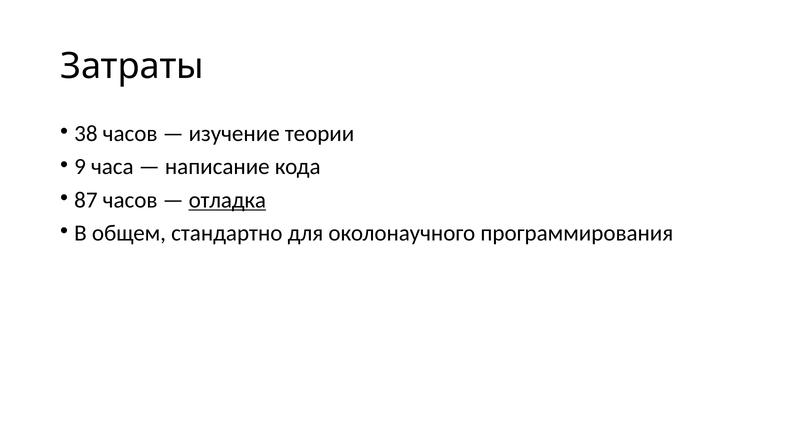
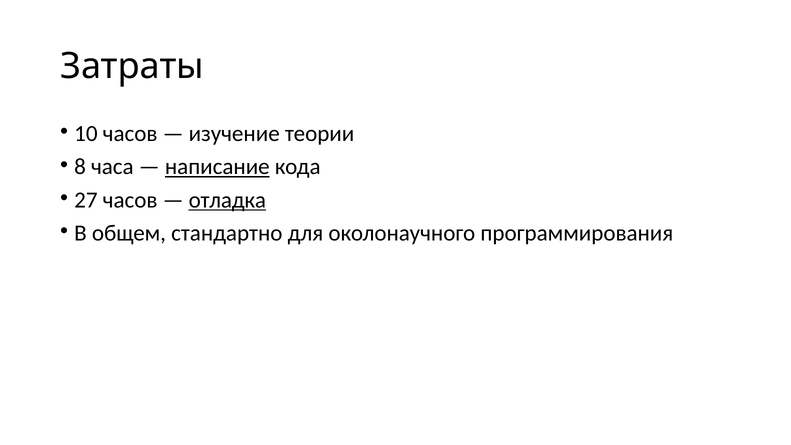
38: 38 -> 10
9: 9 -> 8
написание underline: none -> present
87: 87 -> 27
